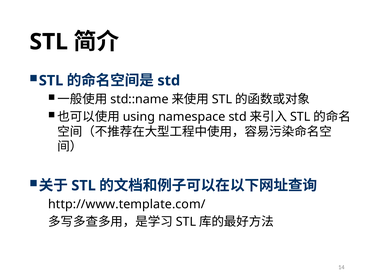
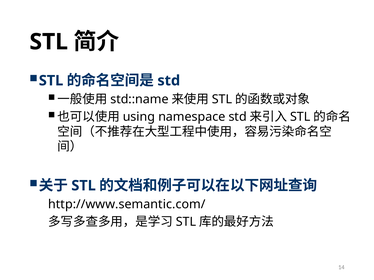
http://www.template.com/: http://www.template.com/ -> http://www.semantic.com/
